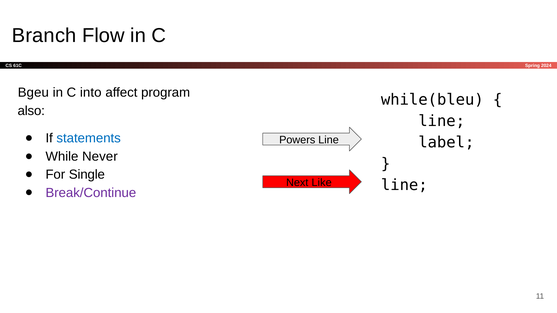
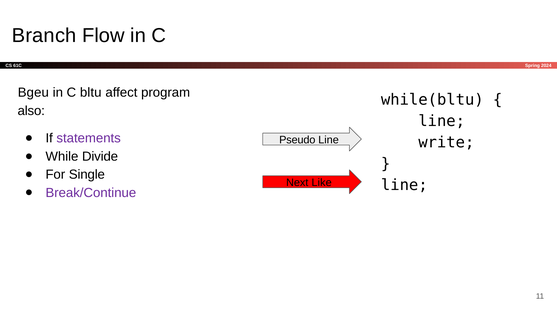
into: into -> bltu
while(bleu: while(bleu -> while(bltu
statements colour: blue -> purple
Powers: Powers -> Pseudo
label: label -> write
Never: Never -> Divide
